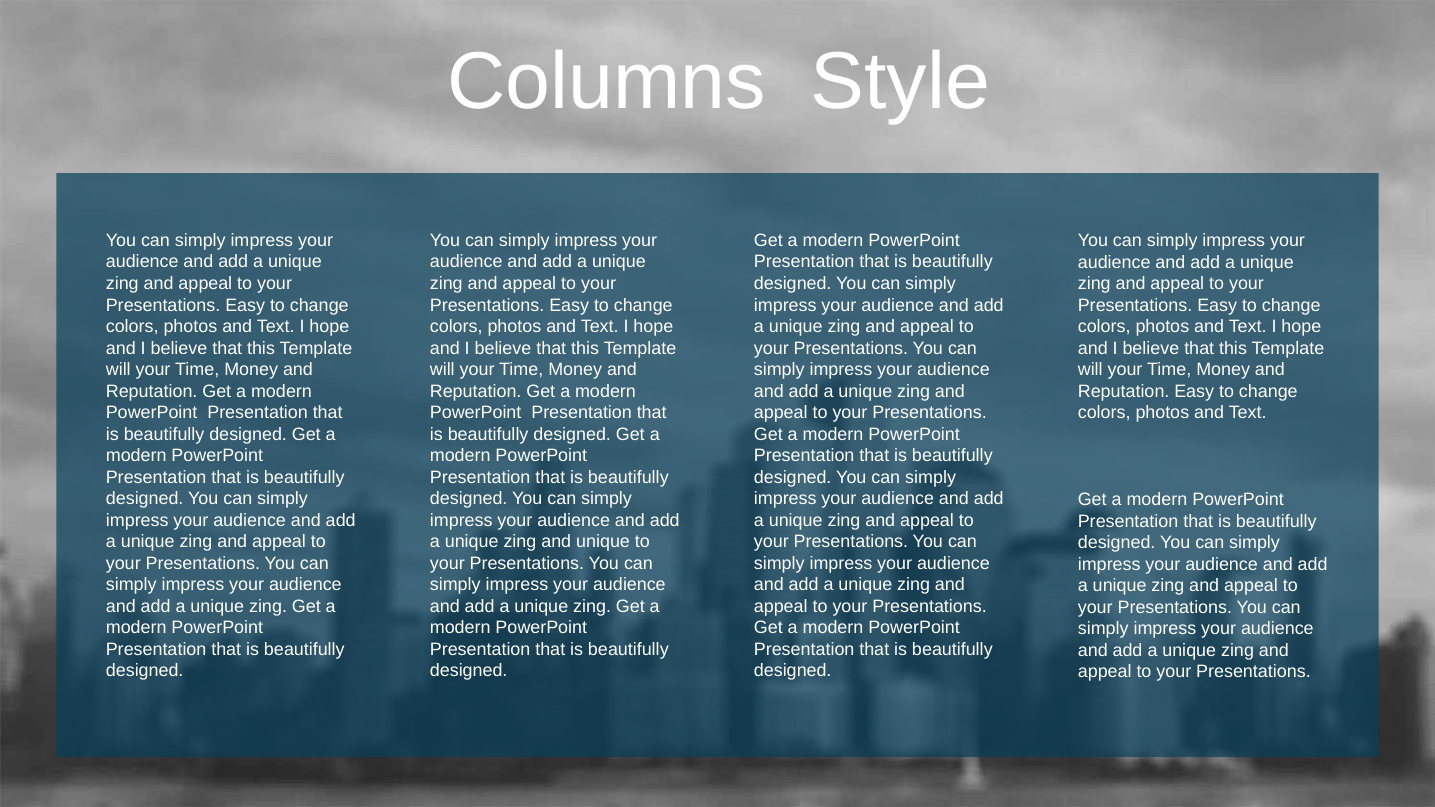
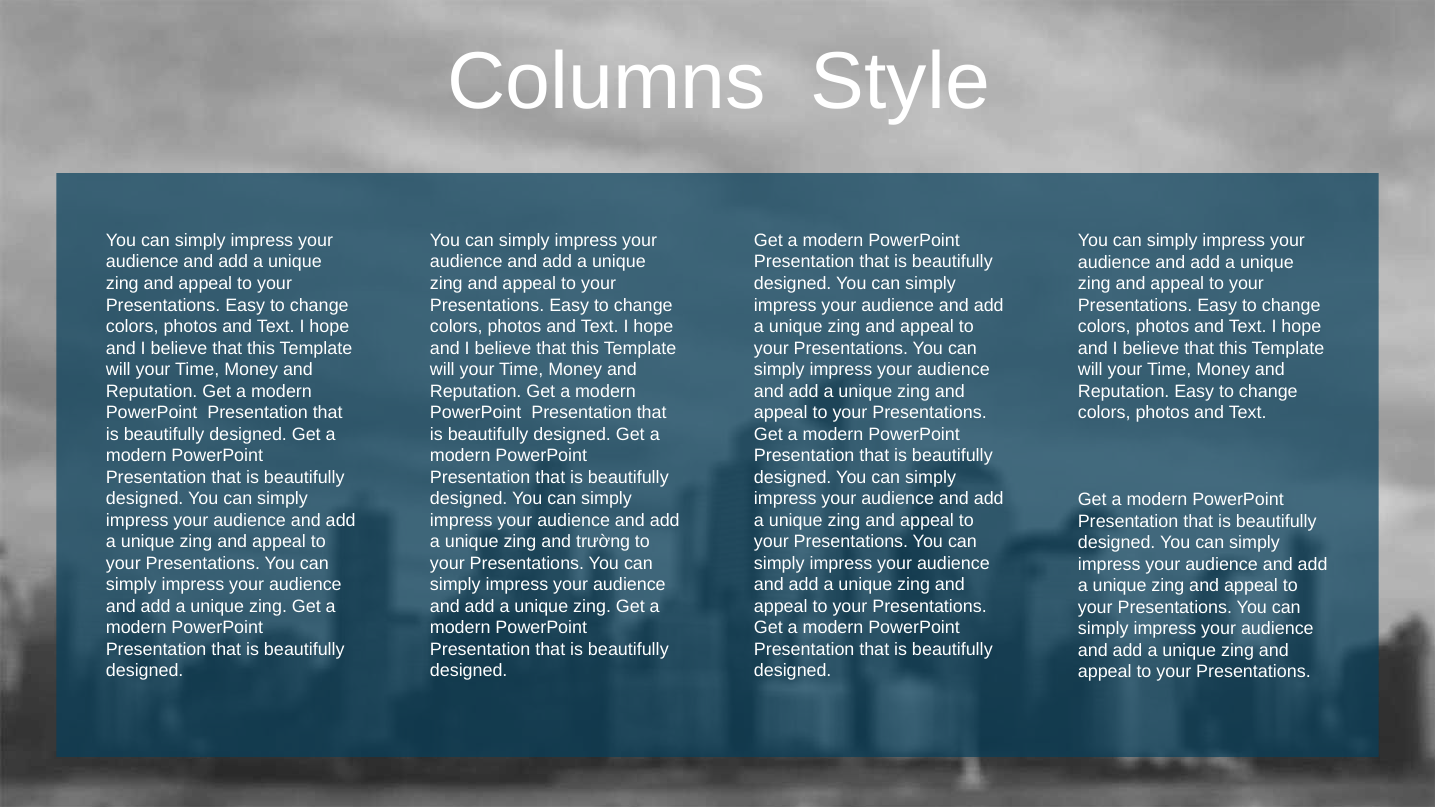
and unique: unique -> trường
